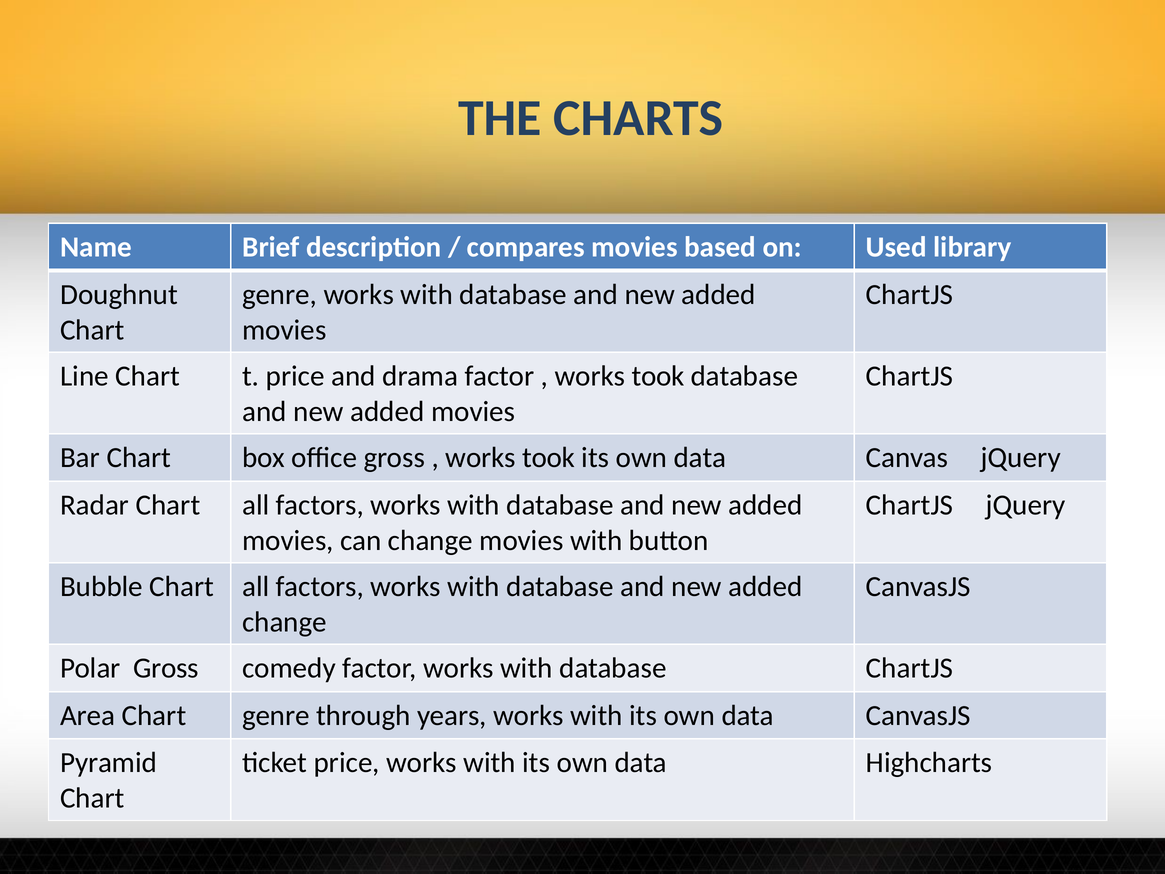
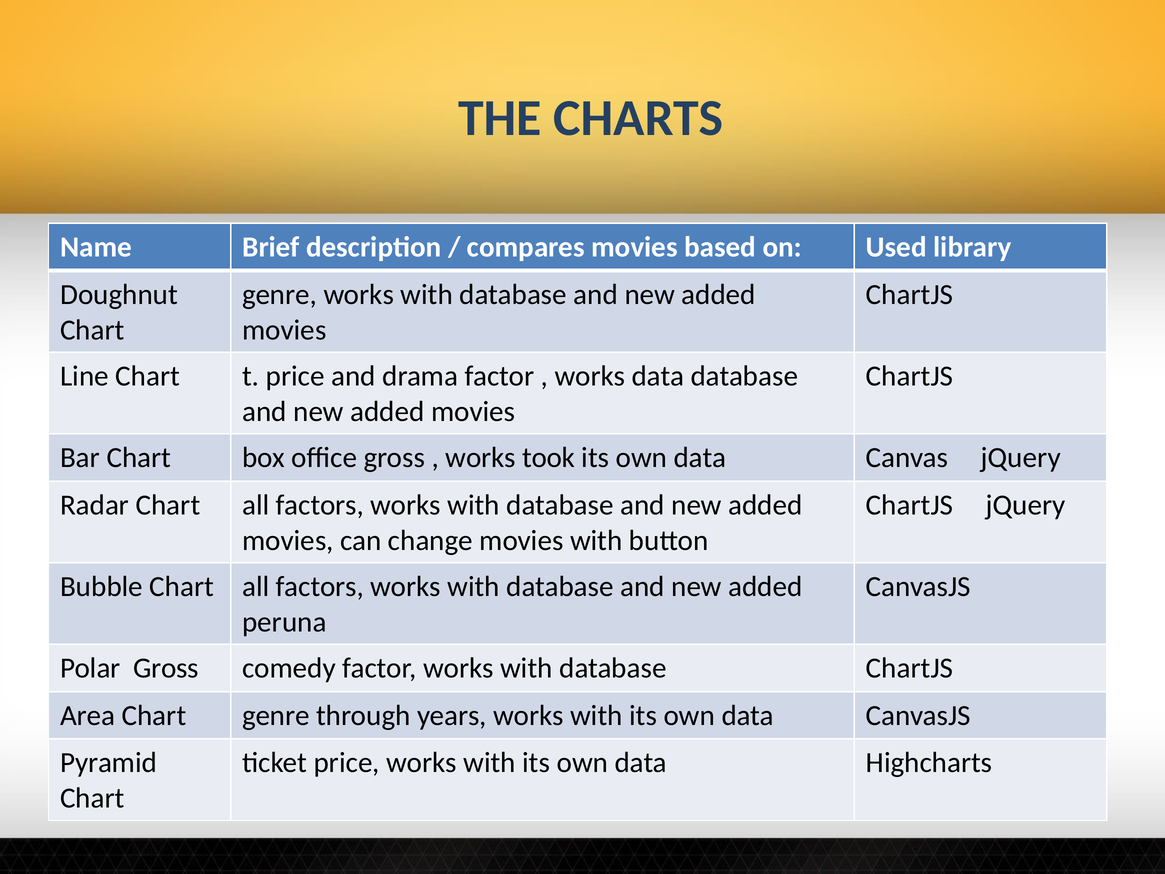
took at (658, 376): took -> data
change at (284, 622): change -> peruna
